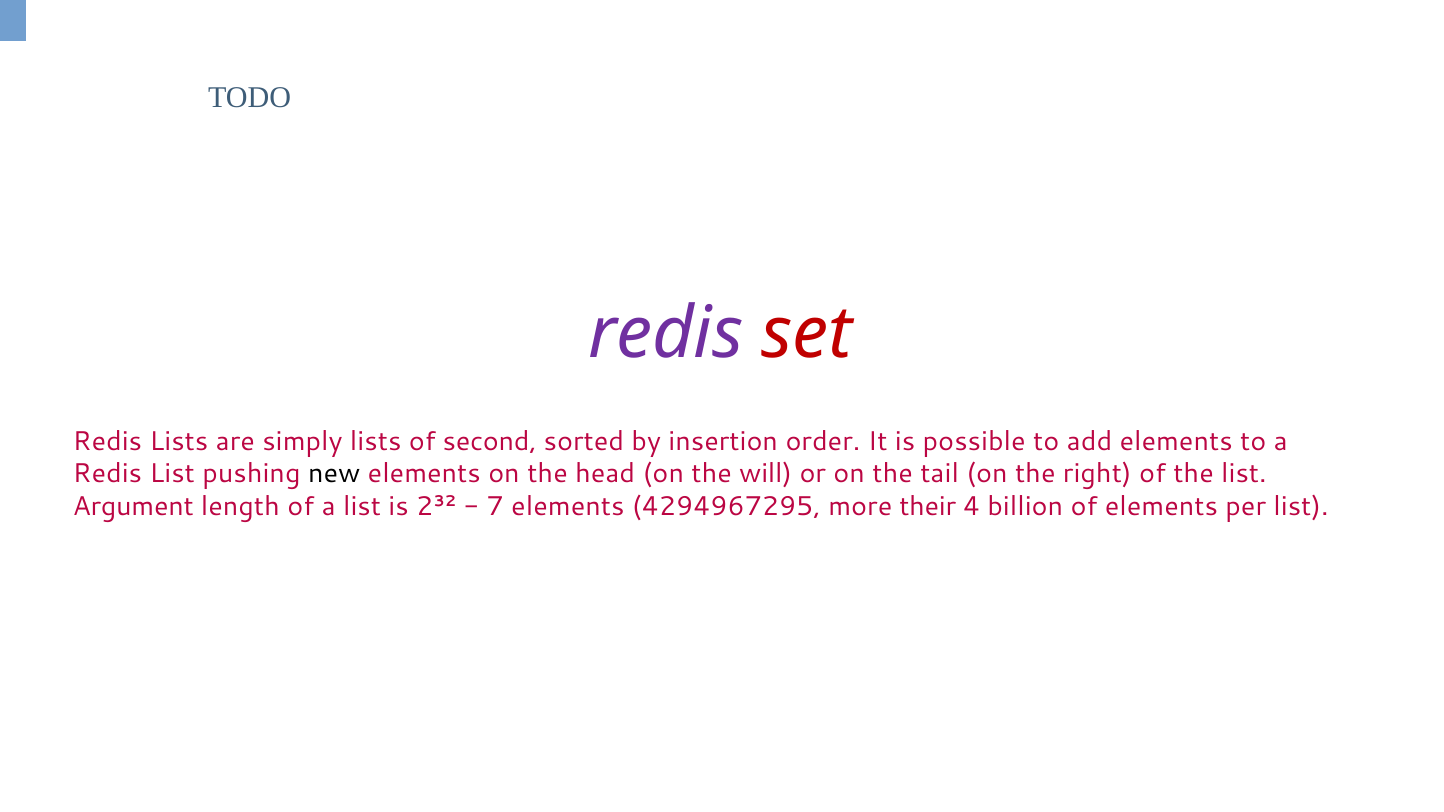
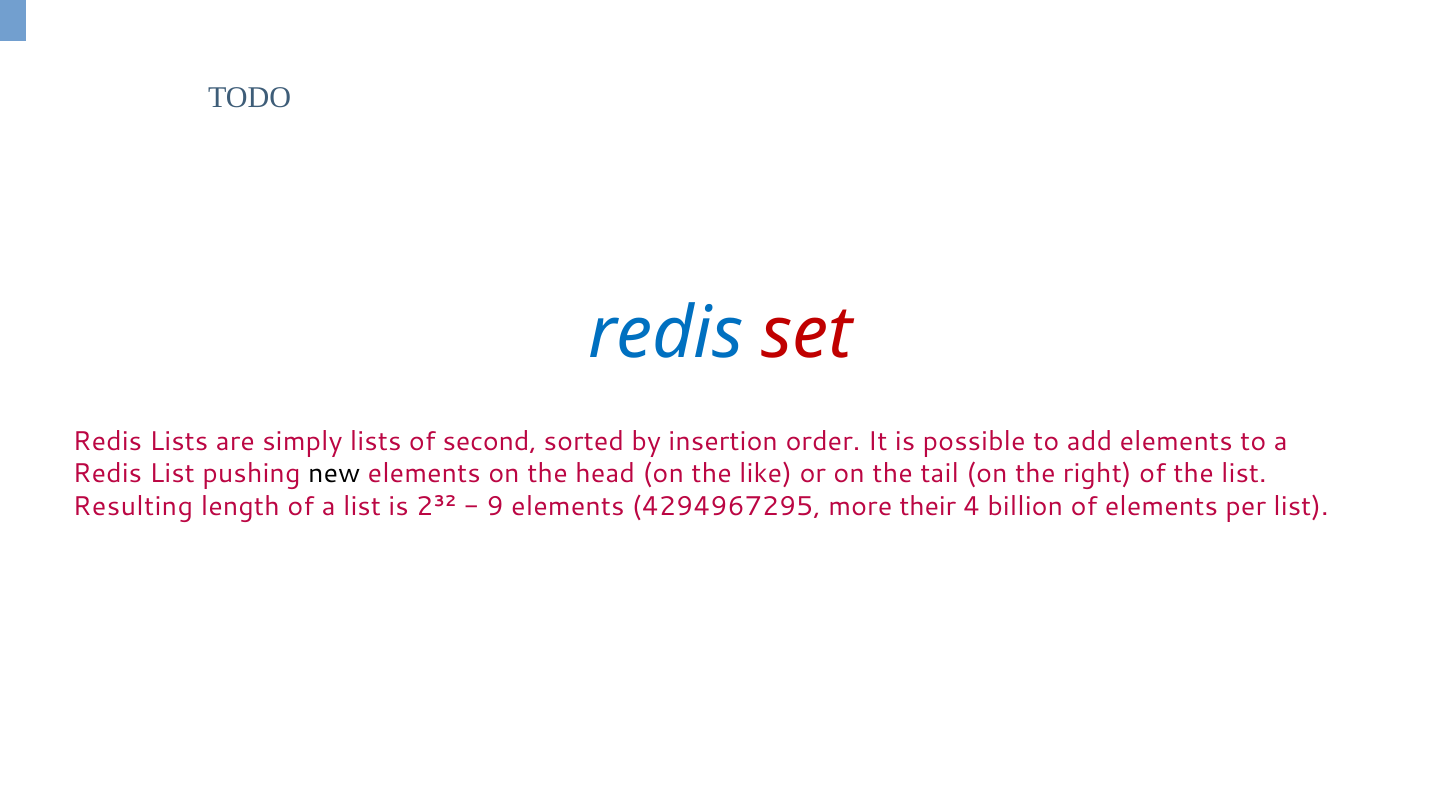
redis at (666, 333) colour: purple -> blue
will: will -> like
Argument: Argument -> Resulting
7: 7 -> 9
